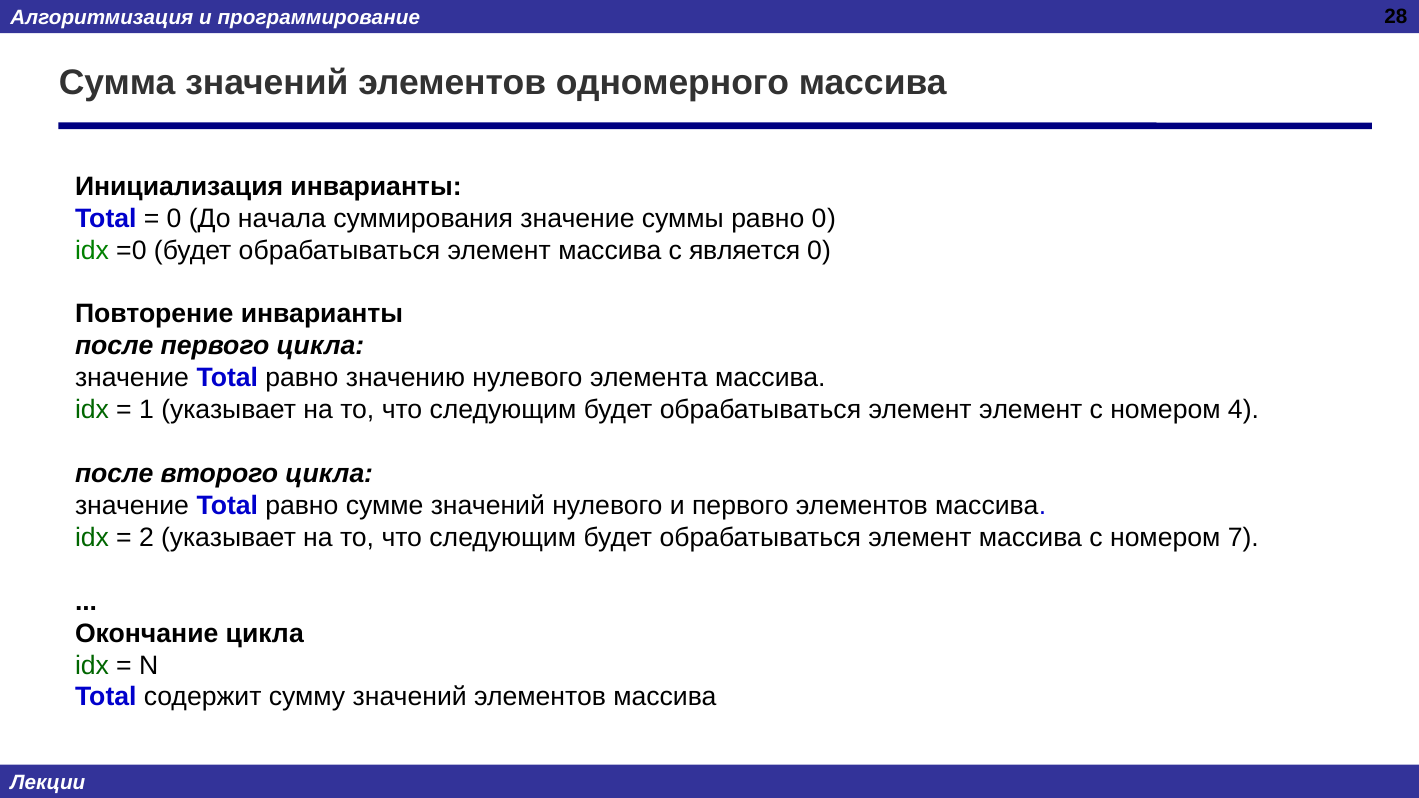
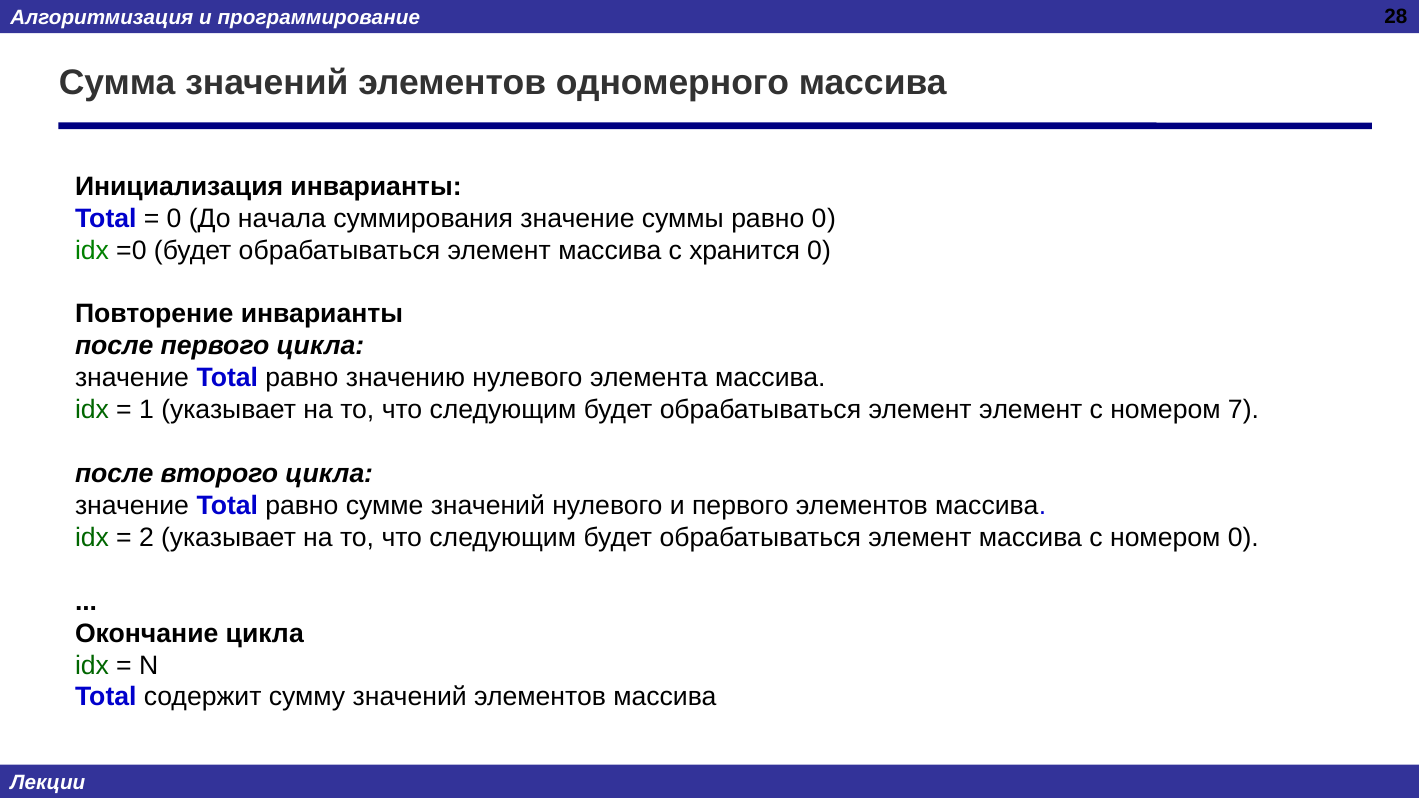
является: является -> хранится
4: 4 -> 7
номером 7: 7 -> 0
